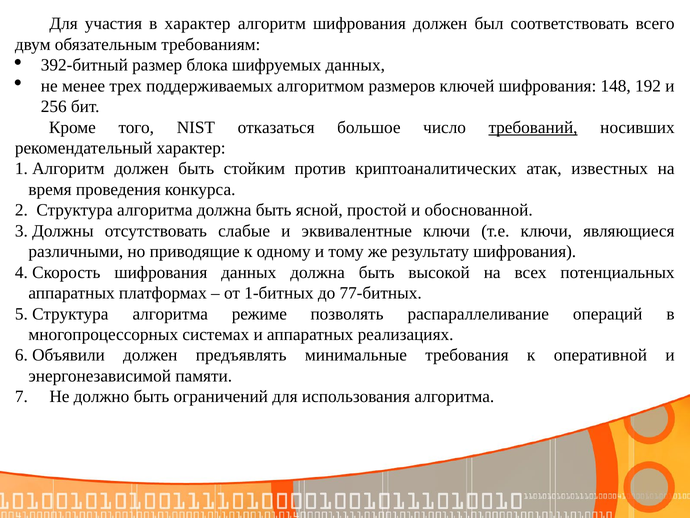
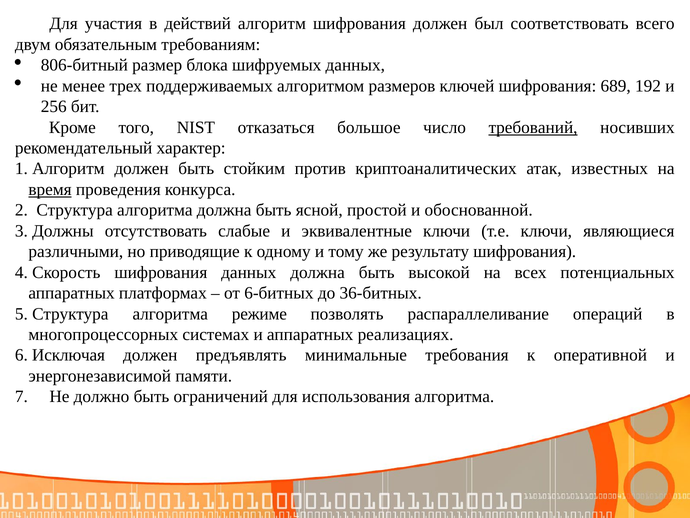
в характер: характер -> действий
392-битный: 392-битный -> 806-битный
148: 148 -> 689
время underline: none -> present
1-битных: 1-битных -> 6-битных
77-битных: 77-битных -> 36-битных
Объявили: Объявили -> Исключая
